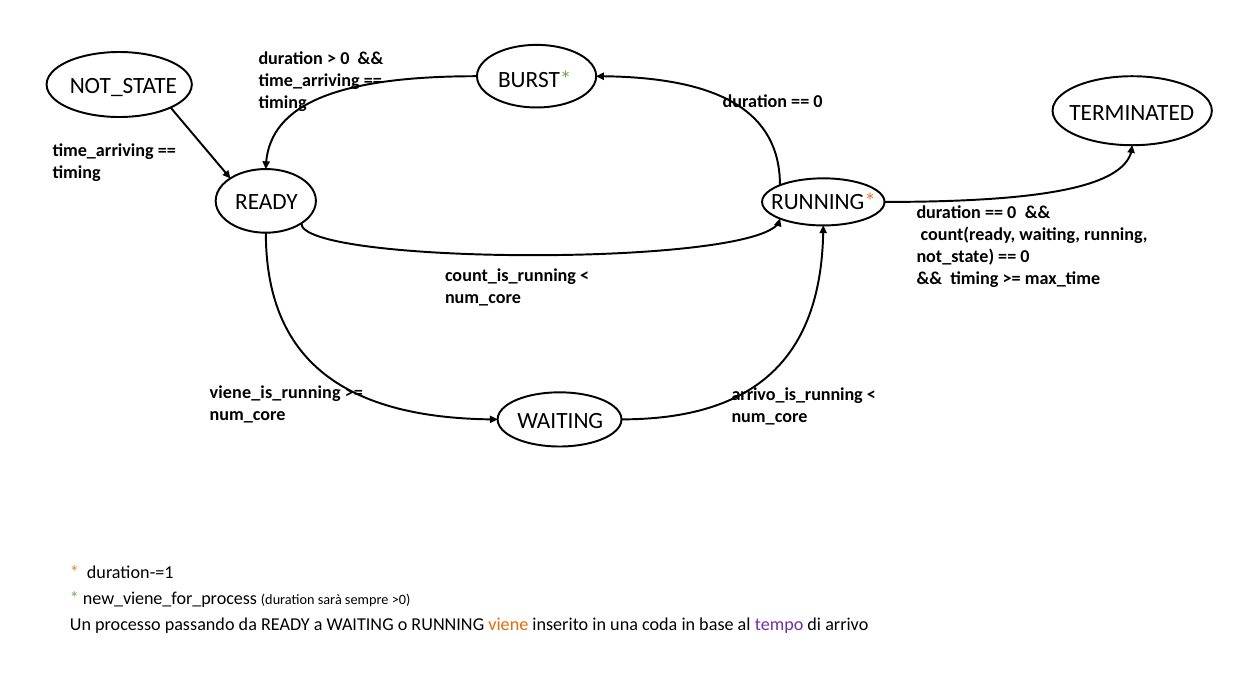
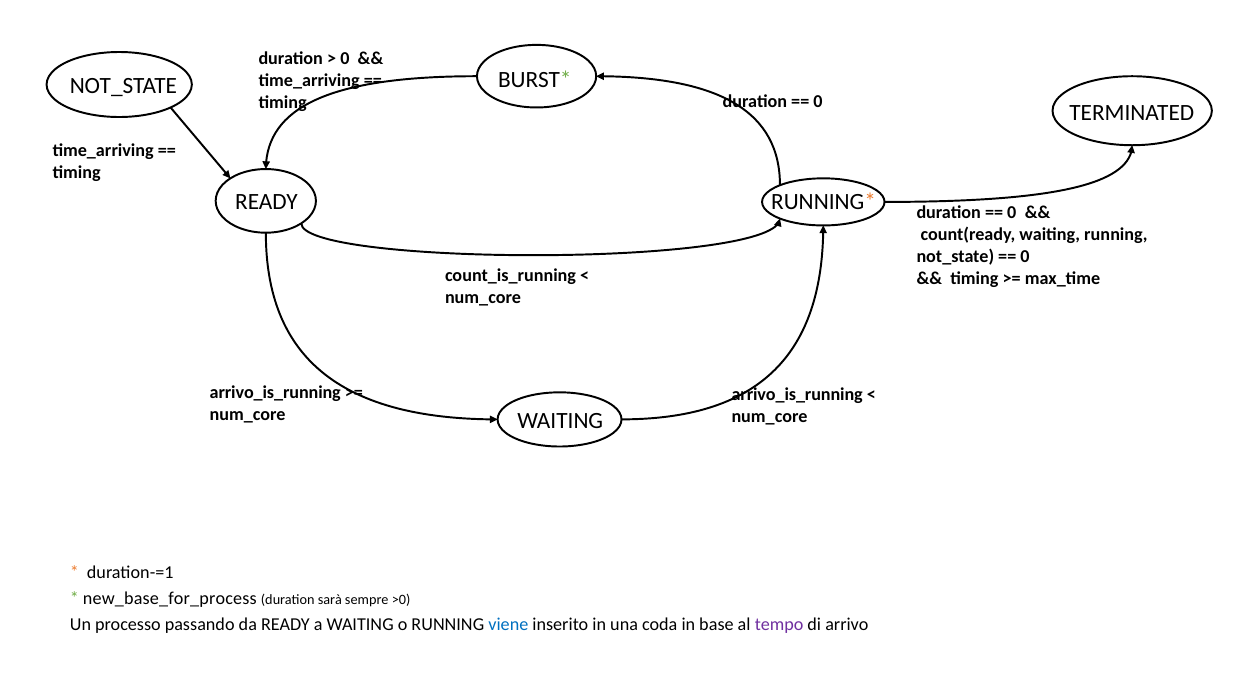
viene_is_running at (275, 392): viene_is_running -> arrivo_is_running
new_viene_for_process: new_viene_for_process -> new_base_for_process
viene colour: orange -> blue
